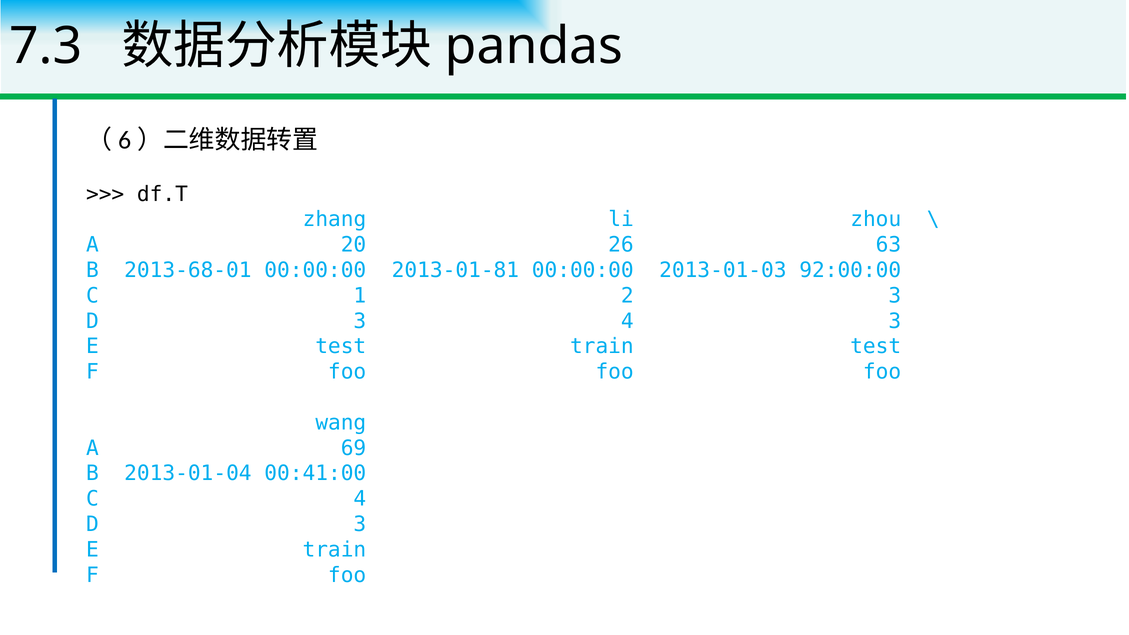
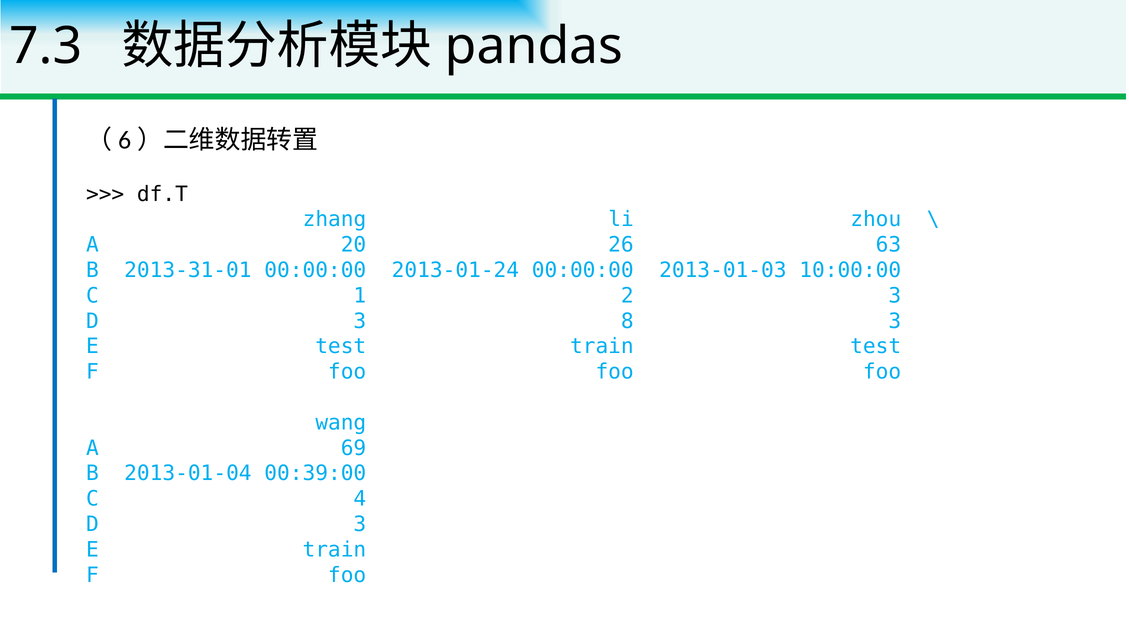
2013-68-01: 2013-68-01 -> 2013-31-01
2013-01-81: 2013-01-81 -> 2013-01-24
92:00:00: 92:00:00 -> 10:00:00
3 4: 4 -> 8
00:41:00: 00:41:00 -> 00:39:00
